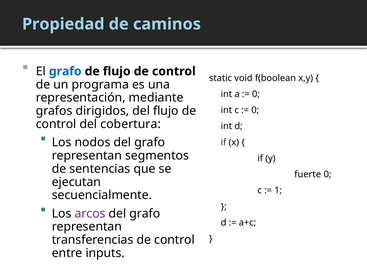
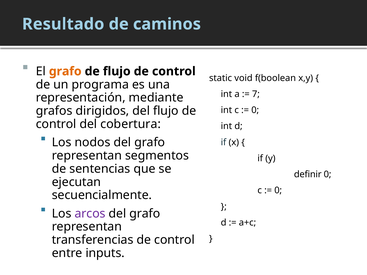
Propiedad: Propiedad -> Resultado
grafo at (65, 71) colour: blue -> orange
0 at (256, 94): 0 -> 7
fuerte: fuerte -> definir
1 at (278, 191): 1 -> 0
